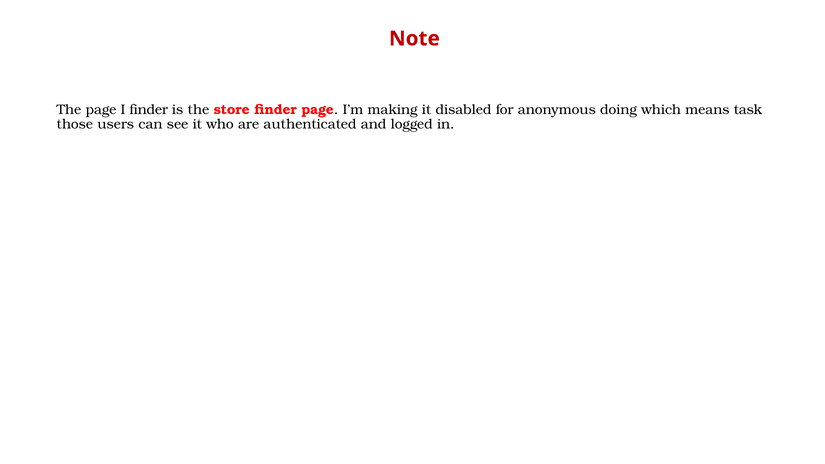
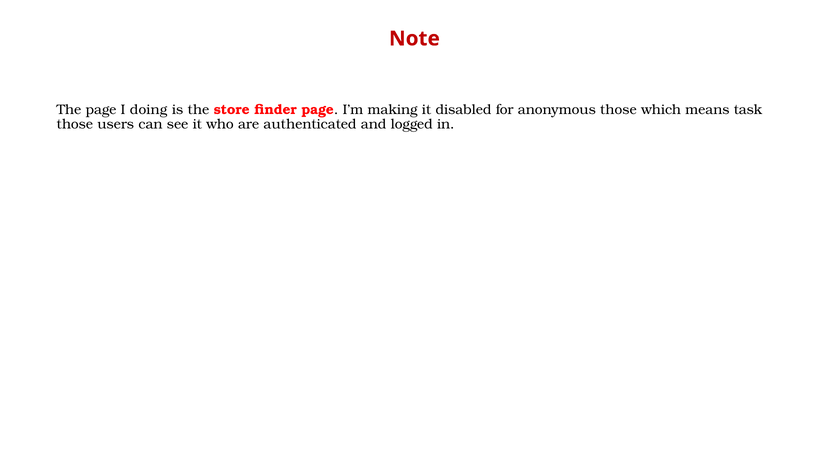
I finder: finder -> doing
anonymous doing: doing -> those
